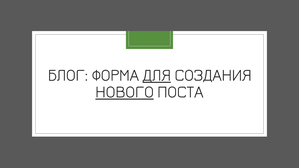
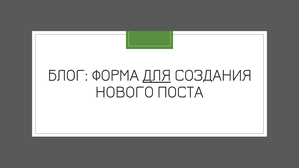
НОВОГО underline: present -> none
